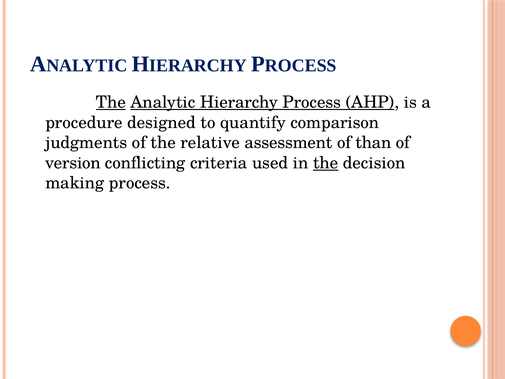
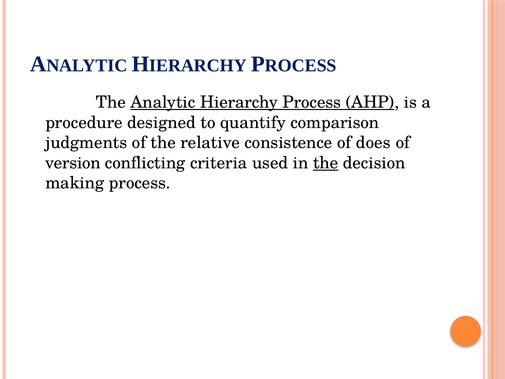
The at (111, 102) underline: present -> none
assessment: assessment -> consistence
than: than -> does
